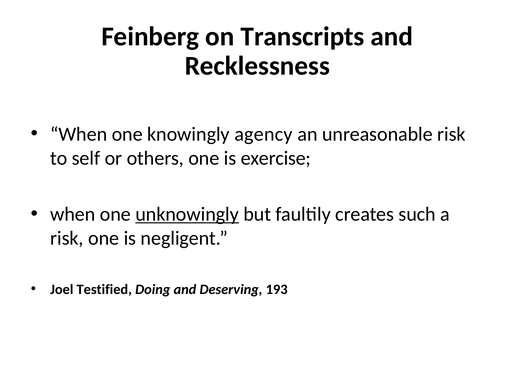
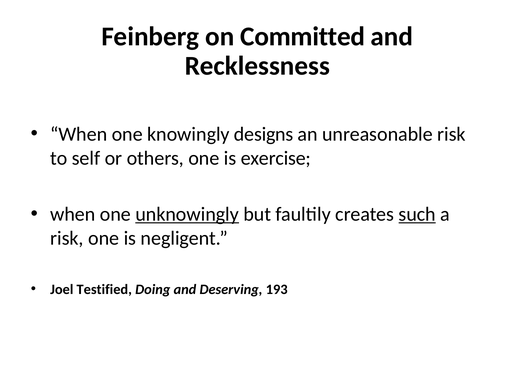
Transcripts: Transcripts -> Committed
agency: agency -> designs
such underline: none -> present
